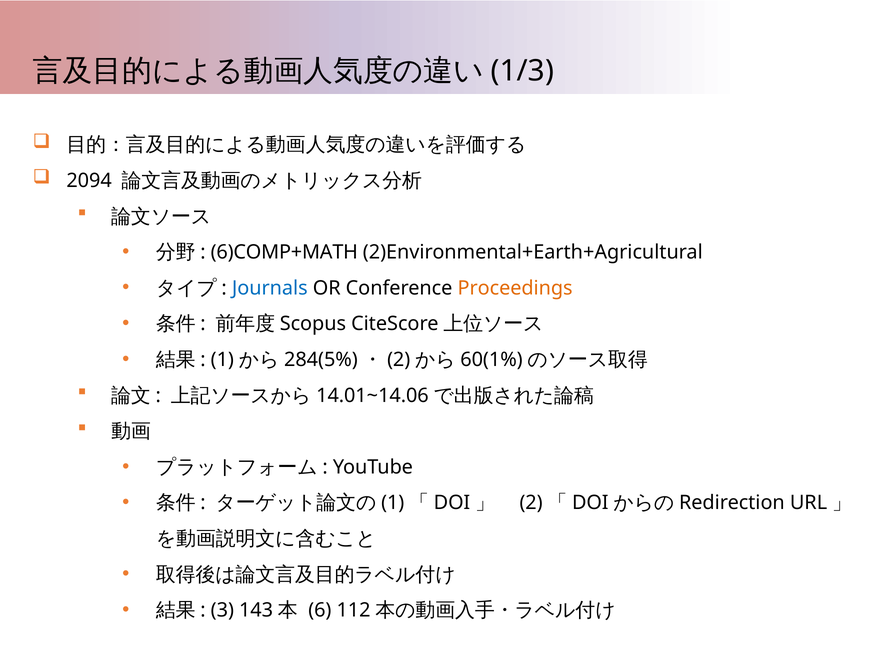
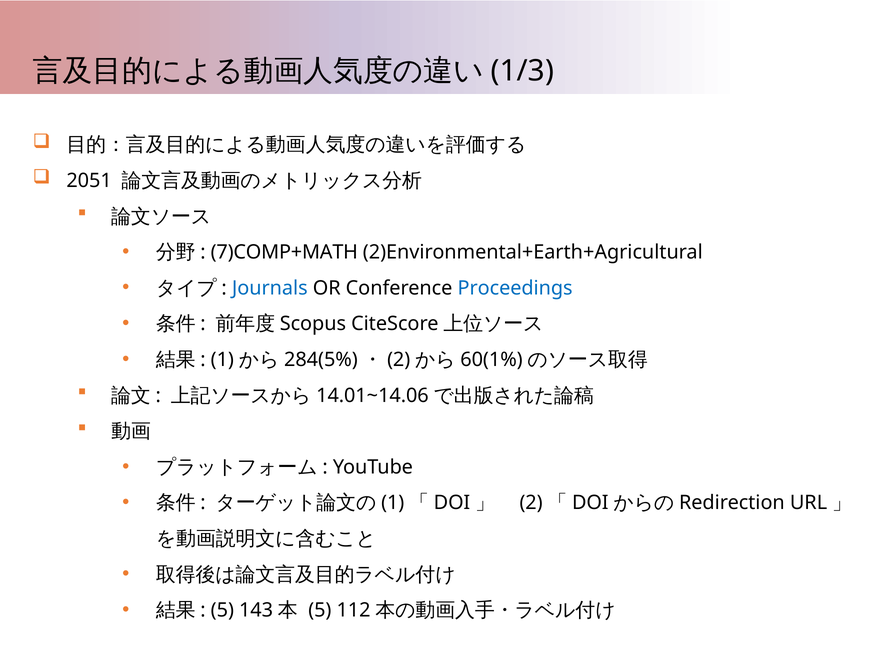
2094: 2094 -> 2051
6)COMP+MATH: 6)COMP+MATH -> 7)COMP+MATH
Proceedings colour: orange -> blue
3 at (222, 610): 3 -> 5
6 at (320, 610): 6 -> 5
